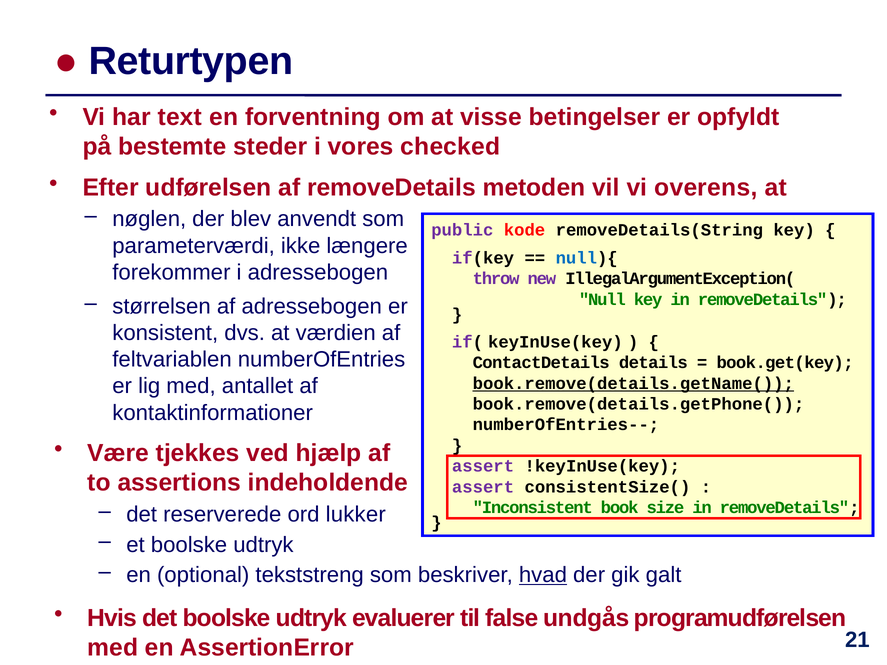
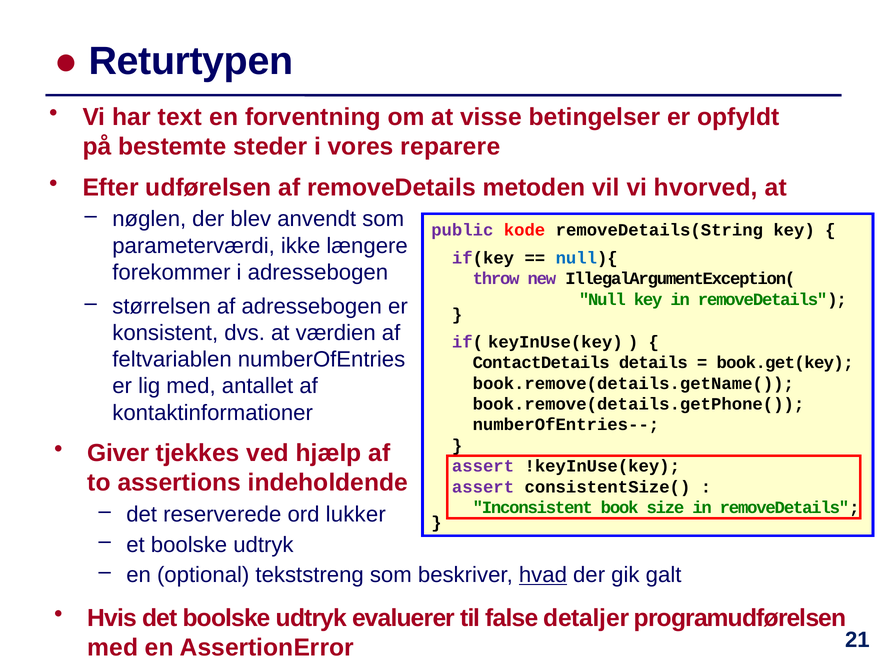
checked: checked -> reparere
overens: overens -> hvorved
book.remove(details.getName( underline: present -> none
Være: Være -> Giver
undgås: undgås -> detaljer
